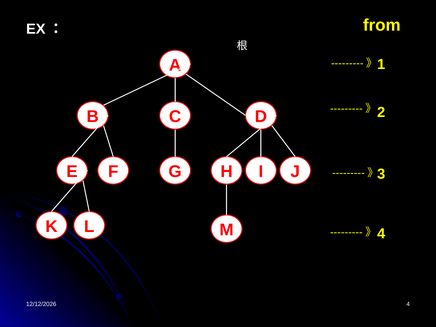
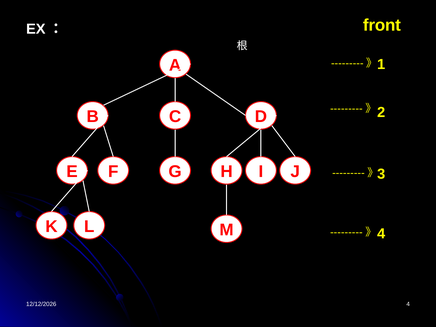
from: from -> front
